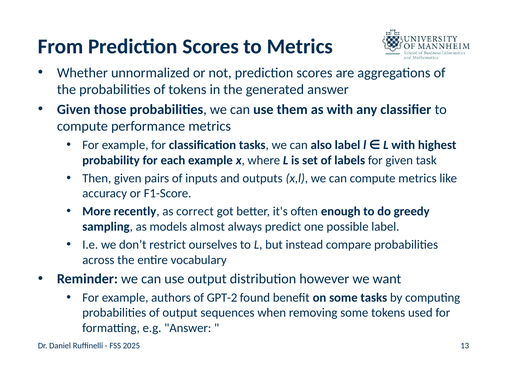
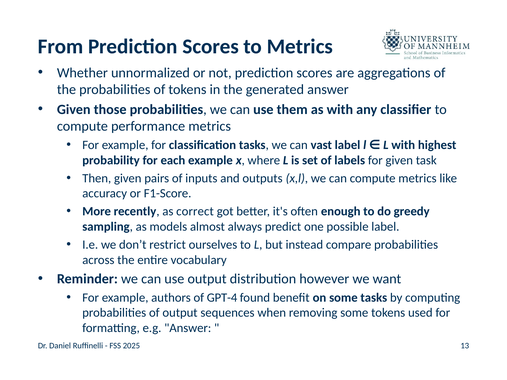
also: also -> vast
GPT-2: GPT-2 -> GPT-4
